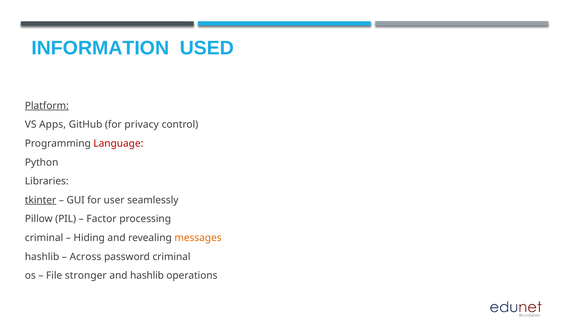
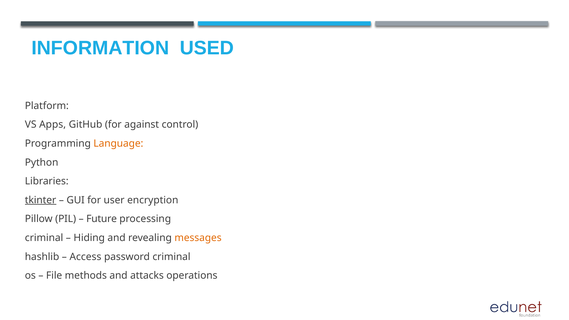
Platform underline: present -> none
privacy: privacy -> against
Language colour: red -> orange
seamlessly: seamlessly -> encryption
Factor: Factor -> Future
Across: Across -> Access
stronger: stronger -> methods
and hashlib: hashlib -> attacks
